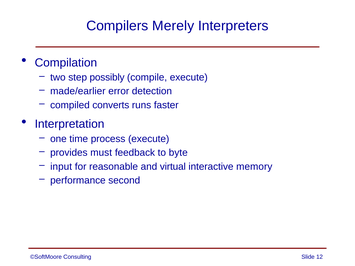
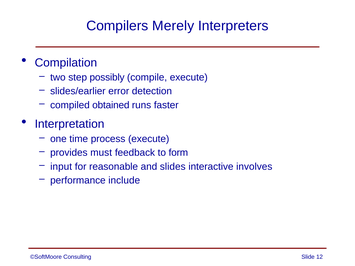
made/earlier: made/earlier -> slides/earlier
converts: converts -> obtained
byte: byte -> form
virtual: virtual -> slides
memory: memory -> involves
second: second -> include
